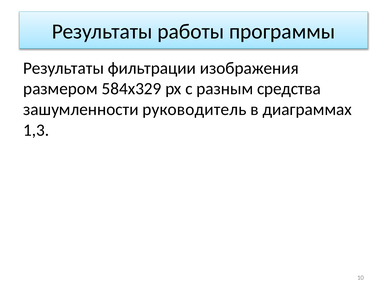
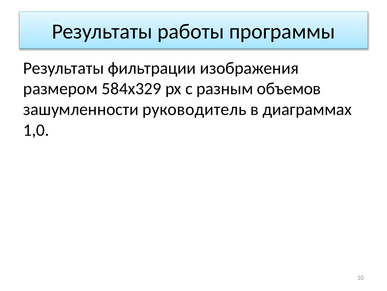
средства: средства -> объемов
1,3: 1,3 -> 1,0
